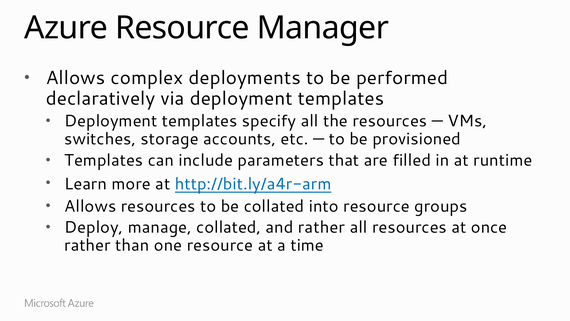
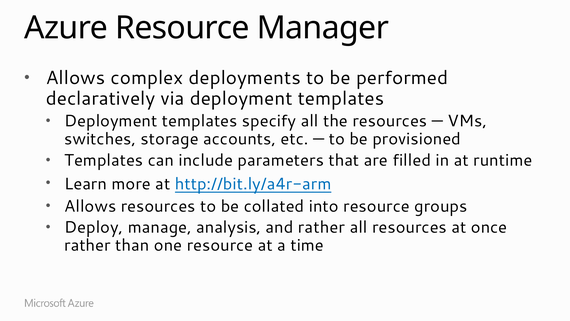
manage collated: collated -> analysis
